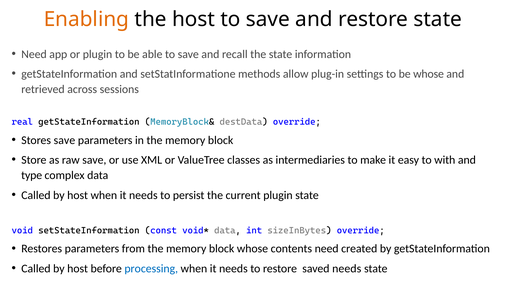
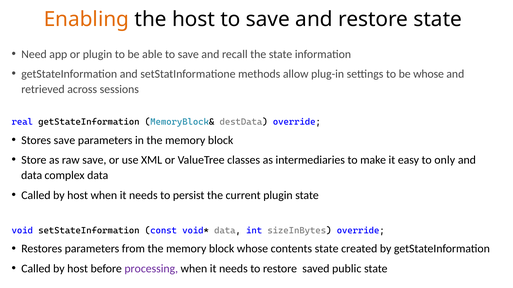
with: with -> only
type at (32, 176): type -> data
contents need: need -> state
processing colour: blue -> purple
saved needs: needs -> public
